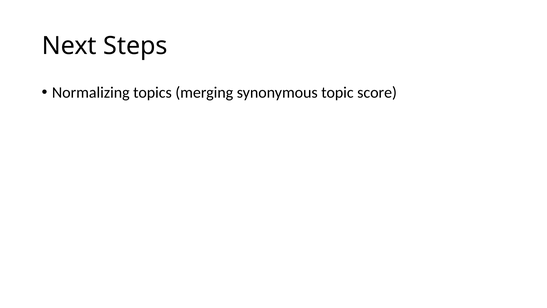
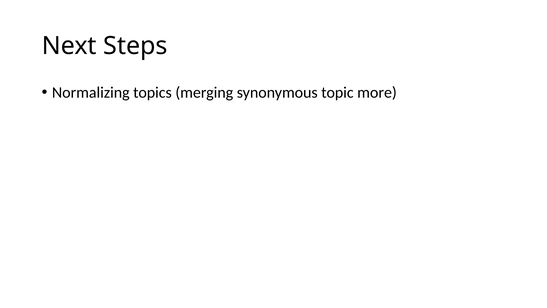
score: score -> more
